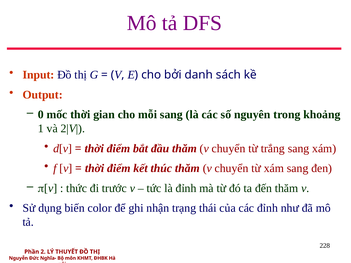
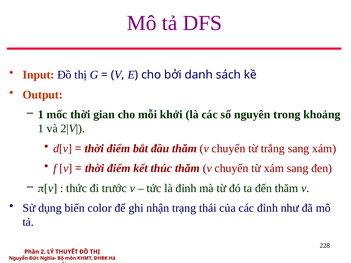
0 at (41, 115): 0 -> 1
mỗi sang: sang -> khởi
